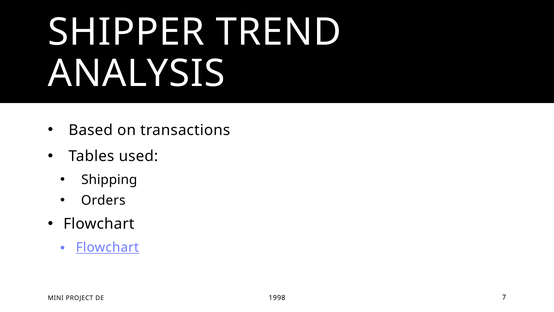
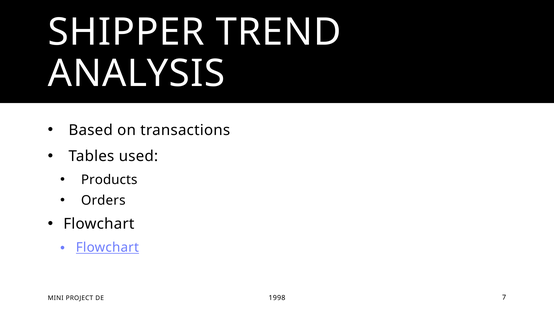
Shipping: Shipping -> Products
